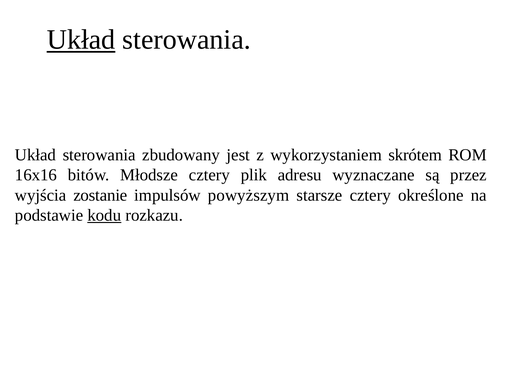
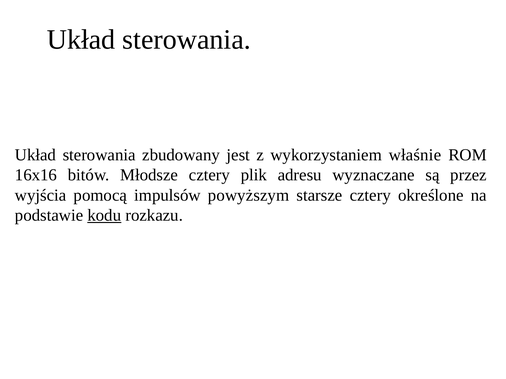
Układ at (81, 40) underline: present -> none
skrótem: skrótem -> właśnie
zostanie: zostanie -> pomocą
